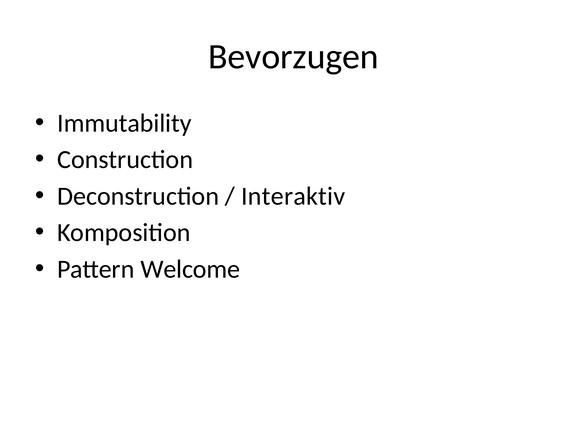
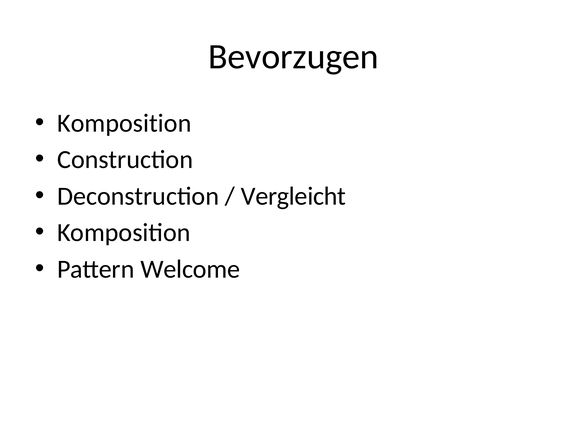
Immutability at (124, 123): Immutability -> Komposition
Interaktiv: Interaktiv -> Vergleicht
